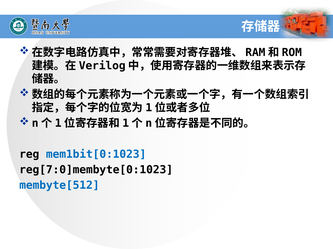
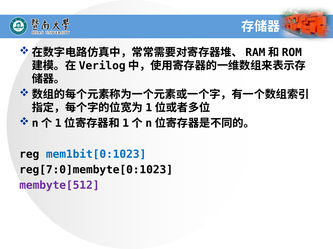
membyte[512 colour: blue -> purple
